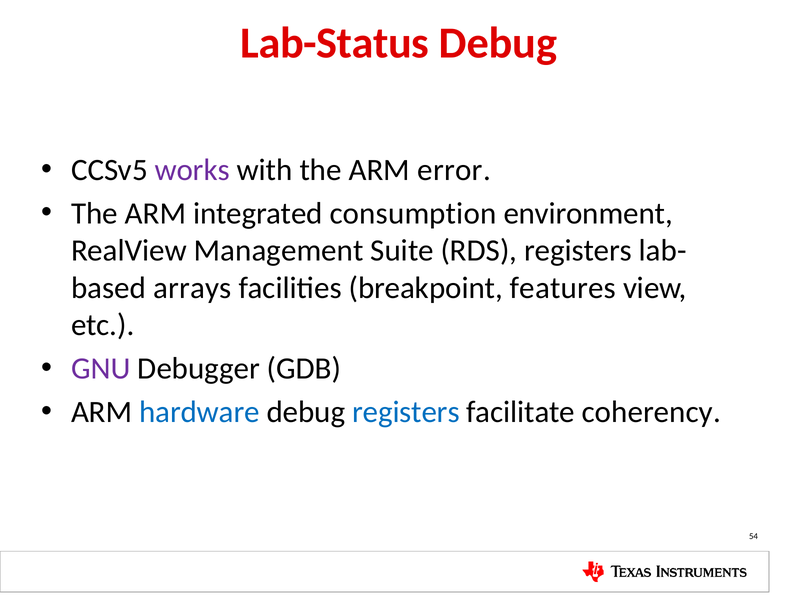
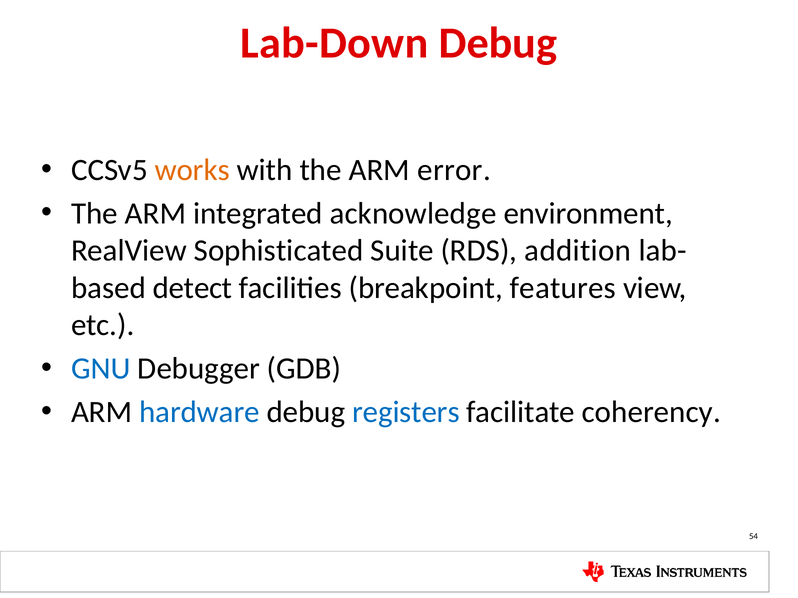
Lab-Status: Lab-Status -> Lab-Down
works colour: purple -> orange
consumption: consumption -> acknowledge
Management: Management -> Sophisticated
RDS registers: registers -> addition
arrays: arrays -> detect
GNU colour: purple -> blue
